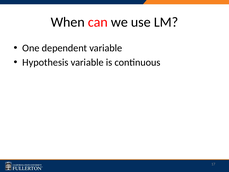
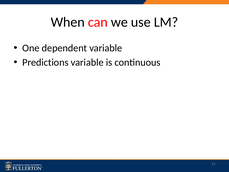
Hypothesis: Hypothesis -> Predictions
